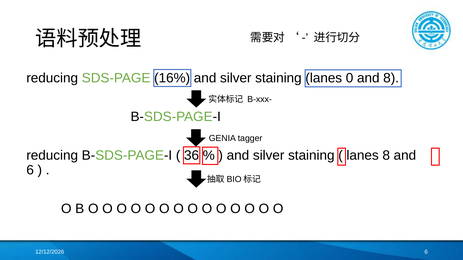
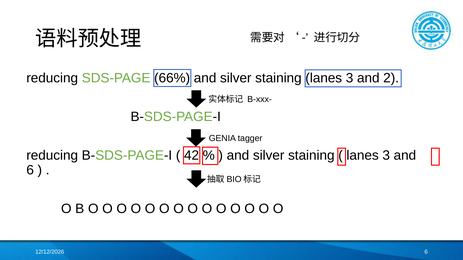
16%: 16% -> 66%
staining lanes 0: 0 -> 3
and 8: 8 -> 2
36: 36 -> 42
8 at (386, 156): 8 -> 3
